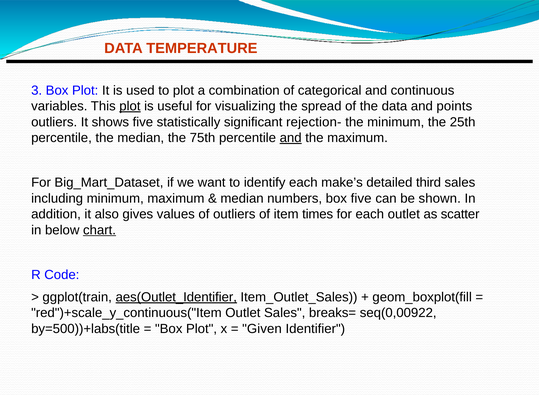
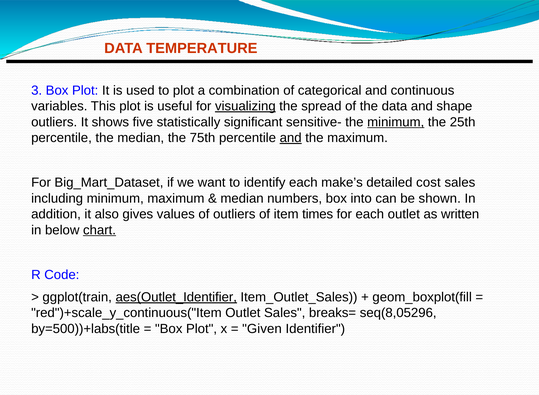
plot at (130, 106) underline: present -> none
visualizing underline: none -> present
points: points -> shape
rejection-: rejection- -> sensitive-
minimum at (396, 122) underline: none -> present
third: third -> cost
box five: five -> into
scatter: scatter -> written
seq(0,00922: seq(0,00922 -> seq(8,05296
